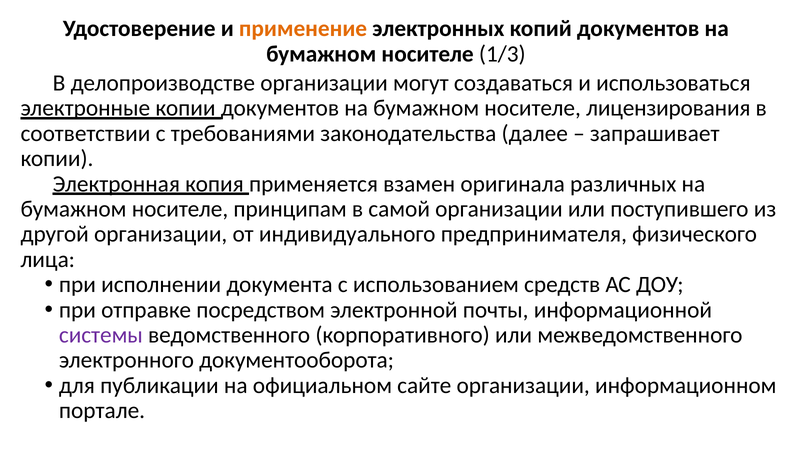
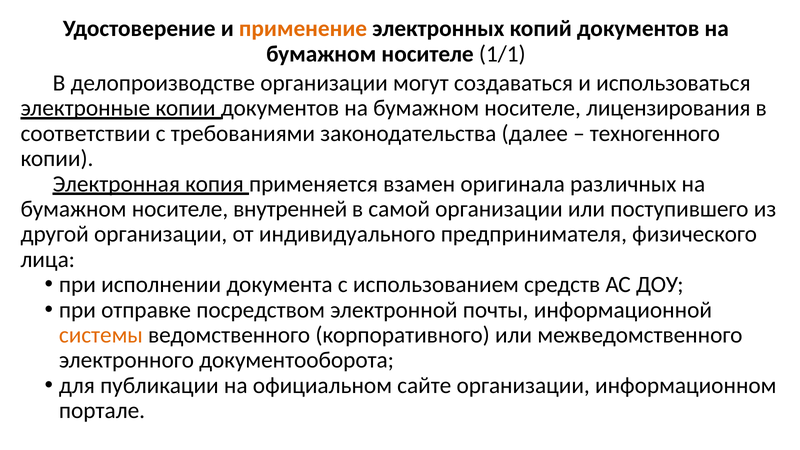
1/3: 1/3 -> 1/1
запрашивает: запрашивает -> техногенного
принципам: принципам -> внутренней
системы colour: purple -> orange
